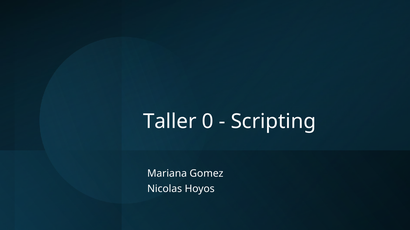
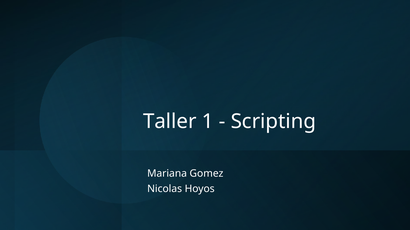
0: 0 -> 1
